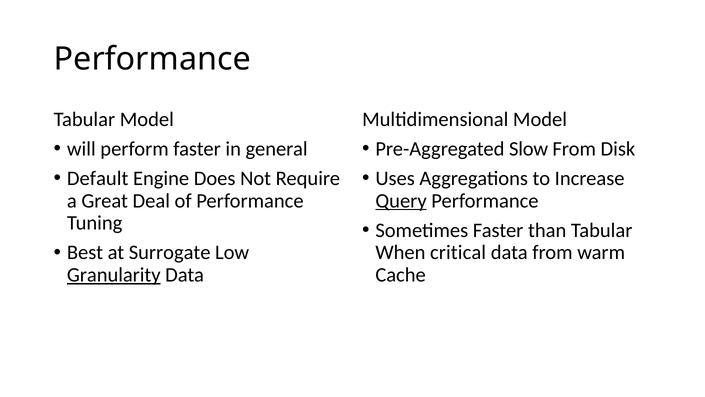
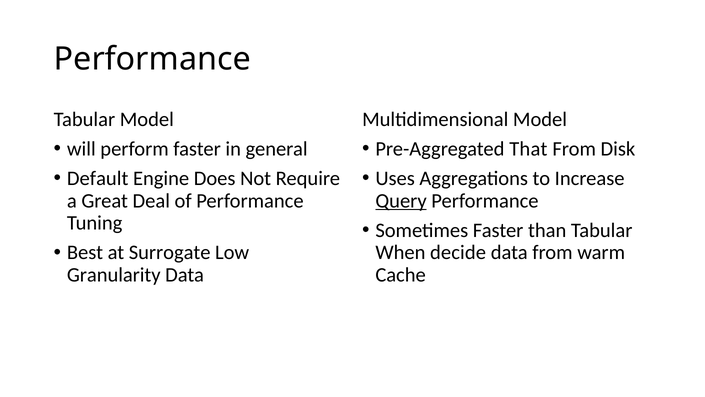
Slow: Slow -> That
critical: critical -> decide
Granularity underline: present -> none
